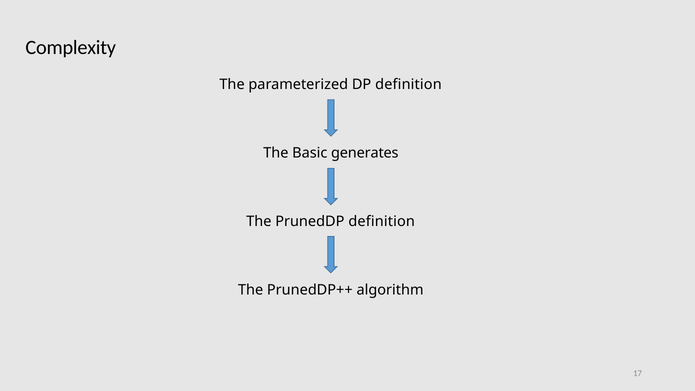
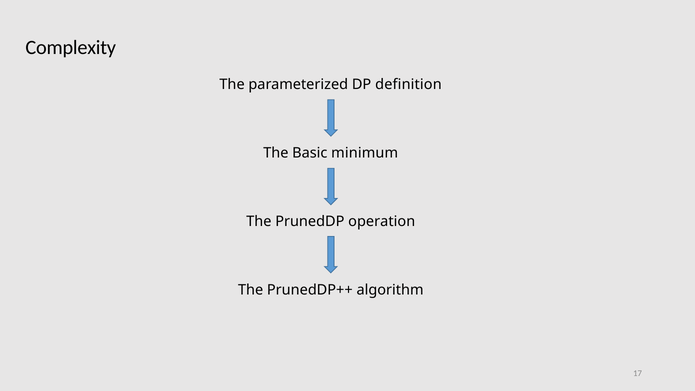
generates: generates -> minimum
PrunedDP definition: definition -> operation
